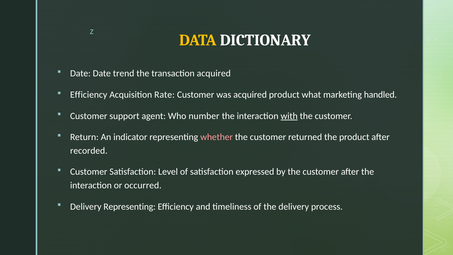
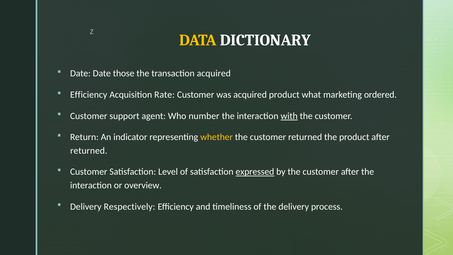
trend: trend -> those
handled: handled -> ordered
whether colour: pink -> yellow
recorded at (89, 151): recorded -> returned
expressed underline: none -> present
occurred: occurred -> overview
Delivery Representing: Representing -> Respectively
